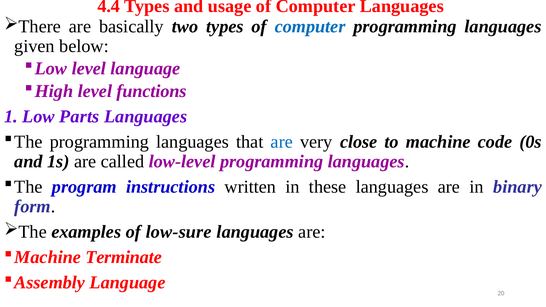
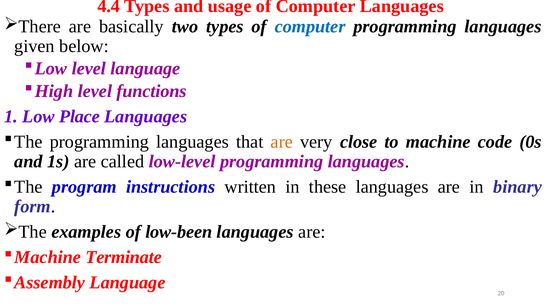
Parts: Parts -> Place
are at (282, 142) colour: blue -> orange
low-sure: low-sure -> low-been
